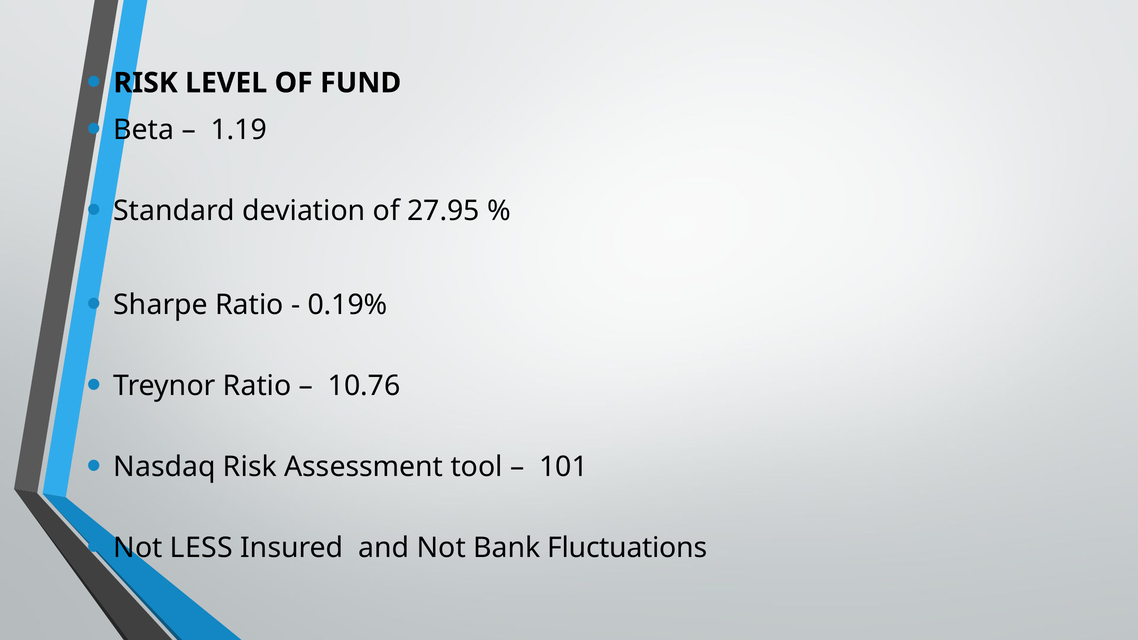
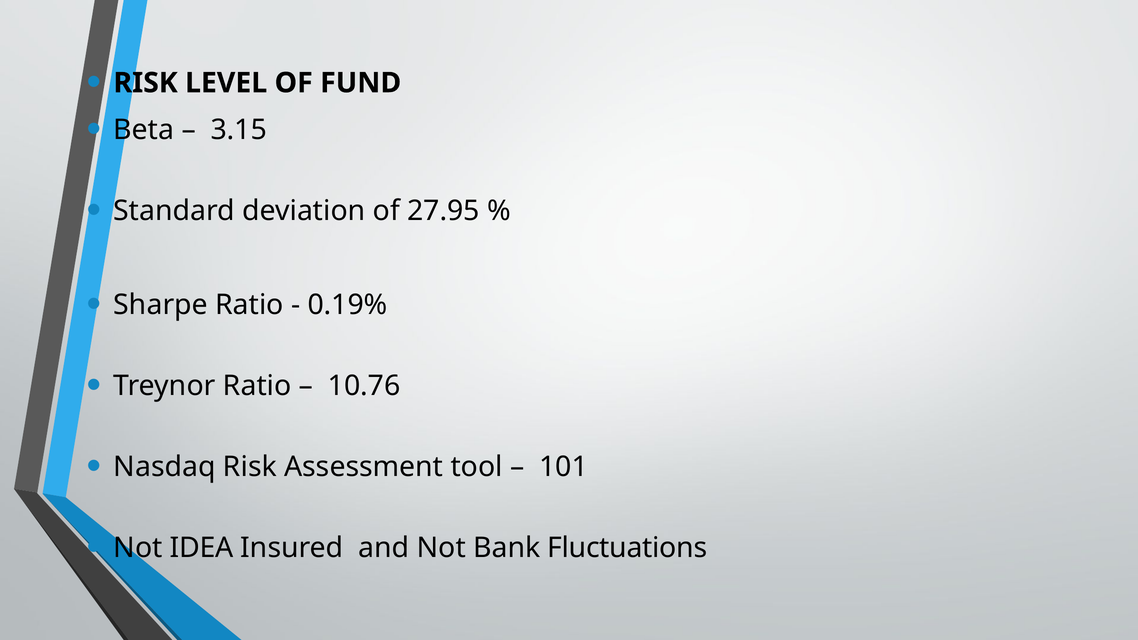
1.19: 1.19 -> 3.15
LESS: LESS -> IDEA
